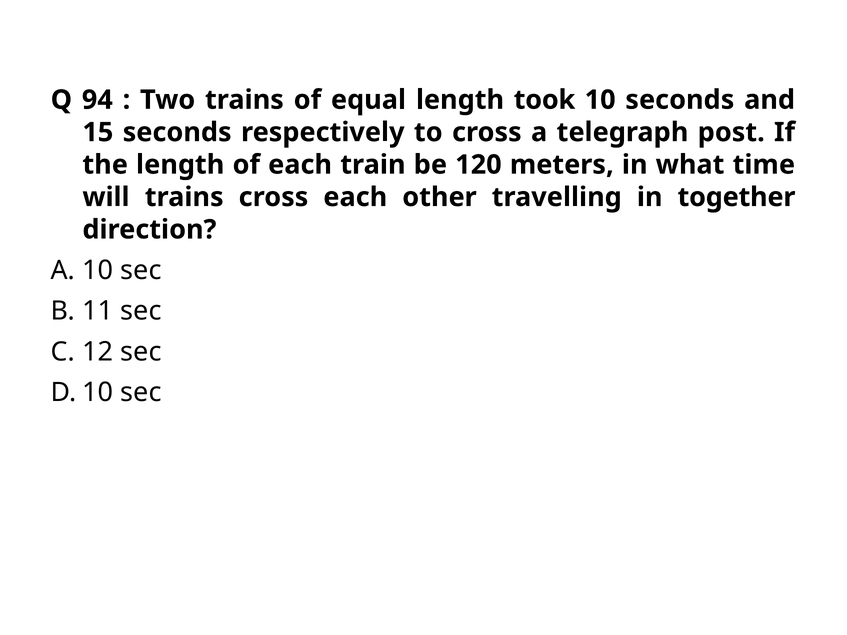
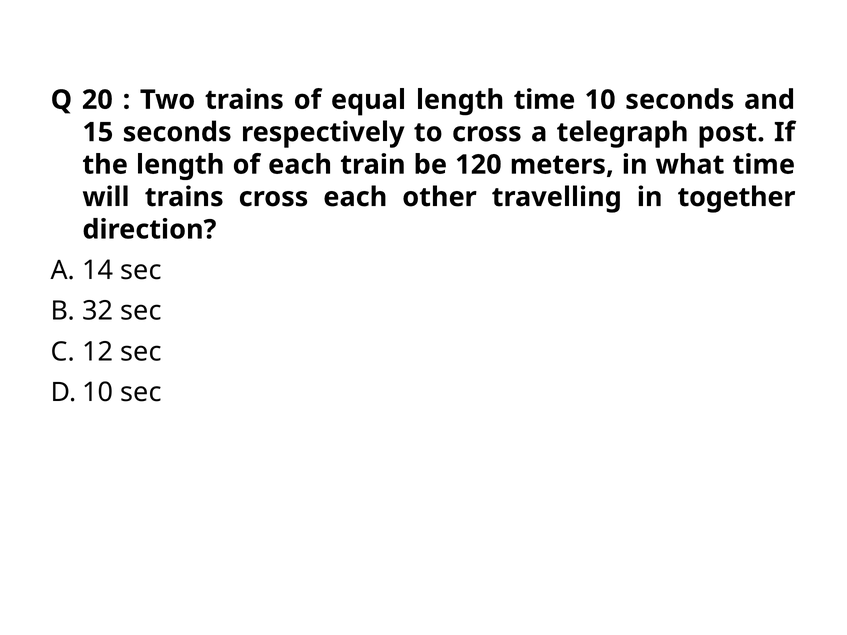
94: 94 -> 20
length took: took -> time
A 10: 10 -> 14
11: 11 -> 32
